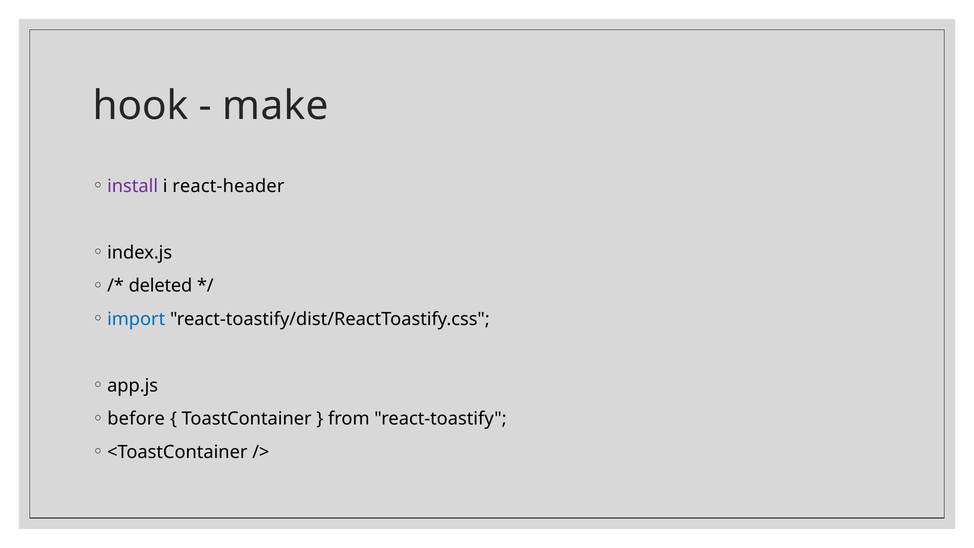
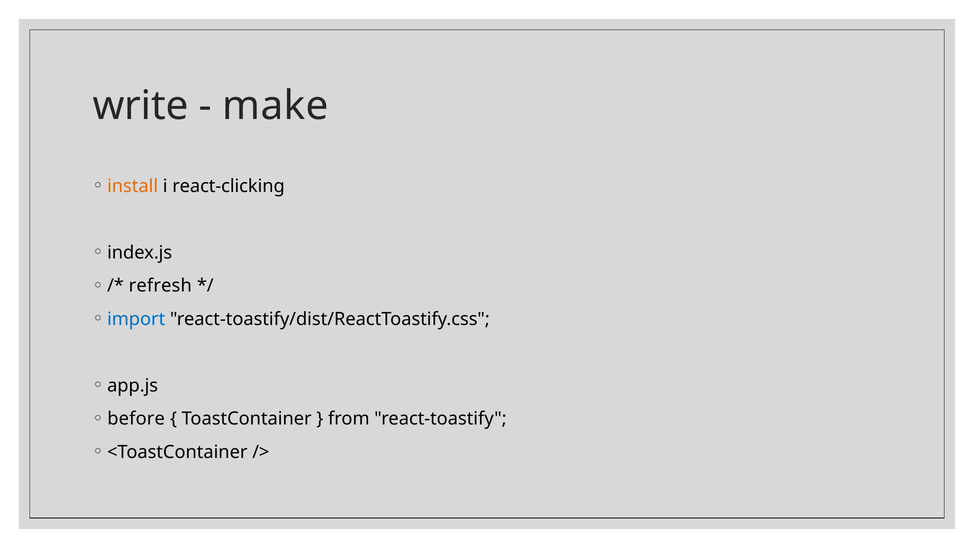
hook: hook -> write
install colour: purple -> orange
react-header: react-header -> react-clicking
deleted: deleted -> refresh
